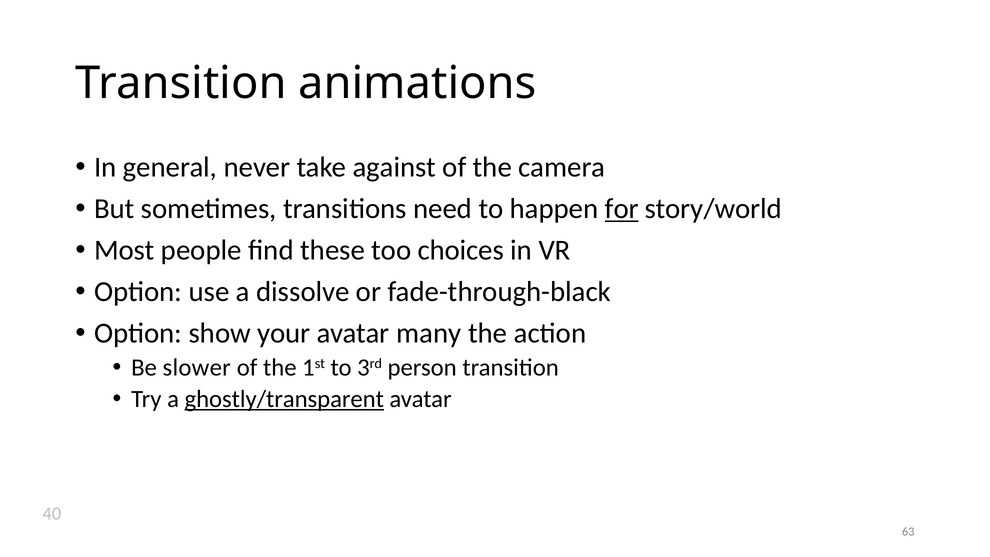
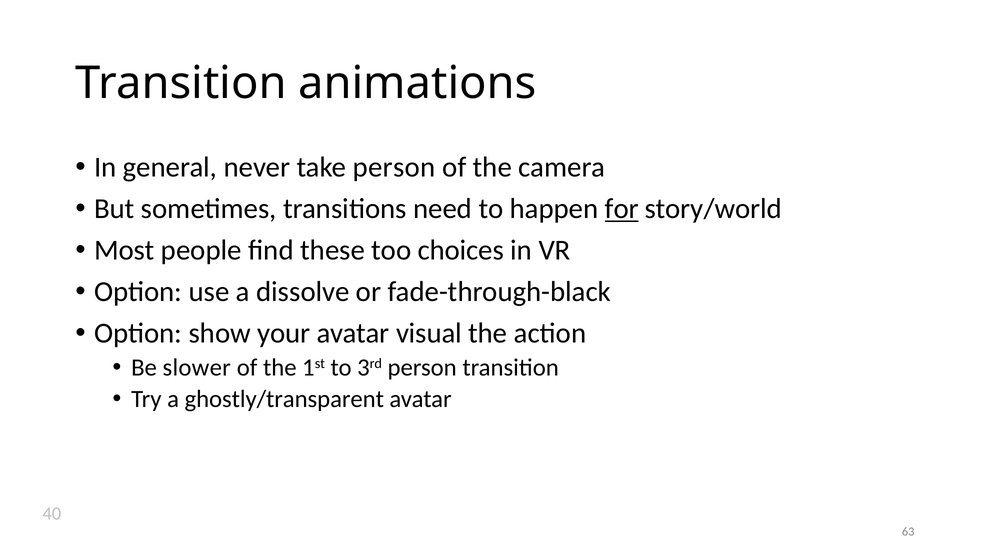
take against: against -> person
many: many -> visual
ghostly/transparent underline: present -> none
